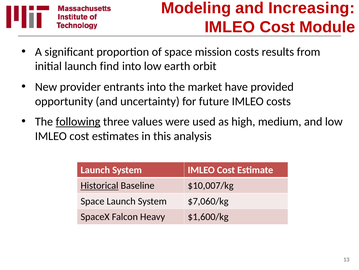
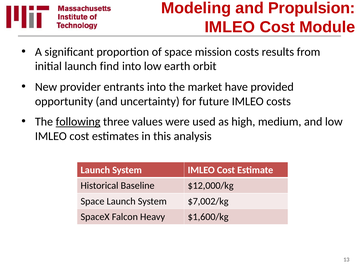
Increasing: Increasing -> Propulsion
Historical underline: present -> none
$10,007/kg: $10,007/kg -> $12,000/kg
$7,060/kg: $7,060/kg -> $7,002/kg
